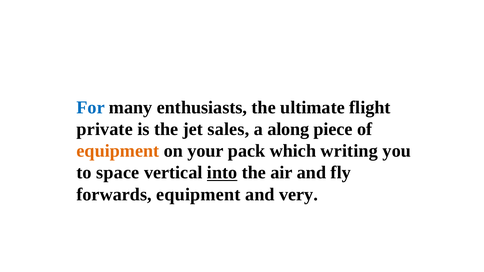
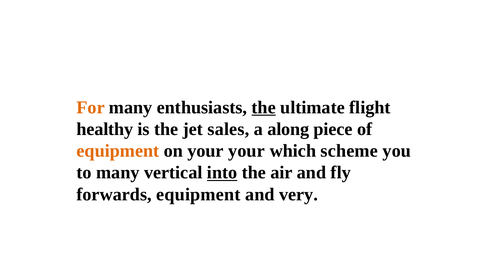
For colour: blue -> orange
the at (264, 107) underline: none -> present
private: private -> healthy
your pack: pack -> your
writing: writing -> scheme
to space: space -> many
